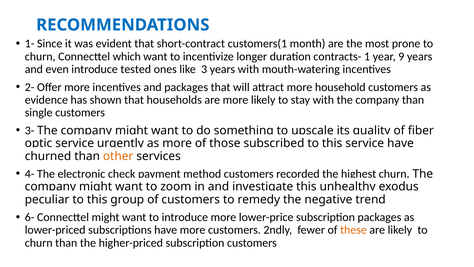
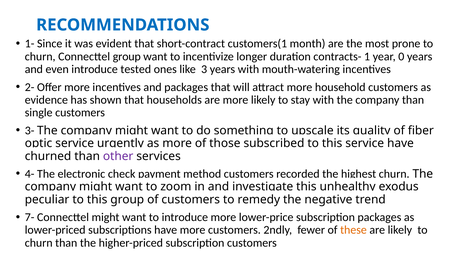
Connecttel which: which -> group
9: 9 -> 0
other colour: orange -> purple
6-: 6- -> 7-
